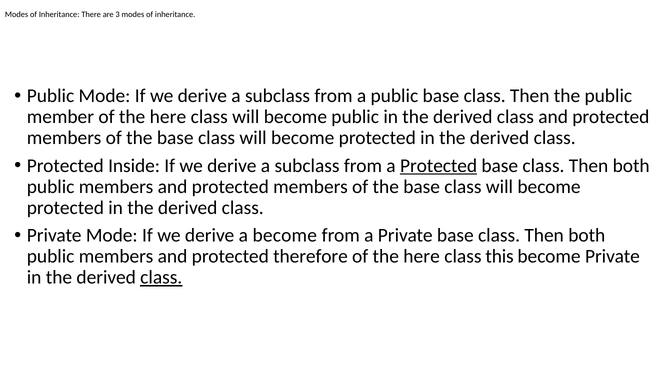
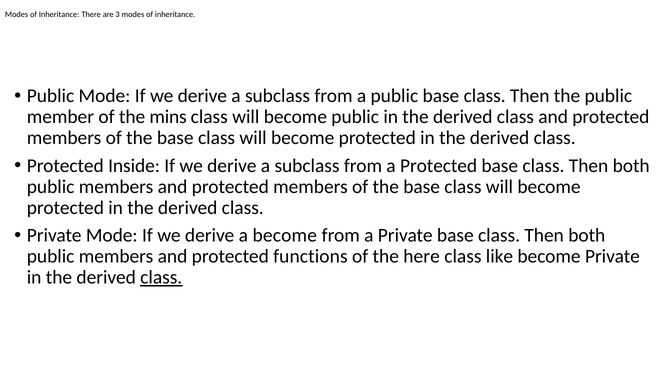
member of the here: here -> mins
Protected at (439, 166) underline: present -> none
therefore: therefore -> functions
this: this -> like
